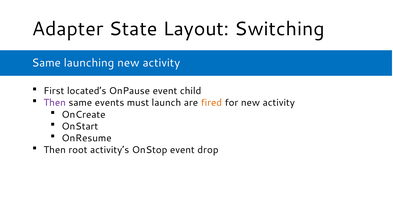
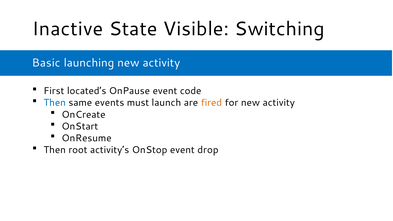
Adapter: Adapter -> Inactive
Layout: Layout -> Visible
Same at (46, 63): Same -> Basic
child: child -> code
Then at (55, 103) colour: purple -> blue
